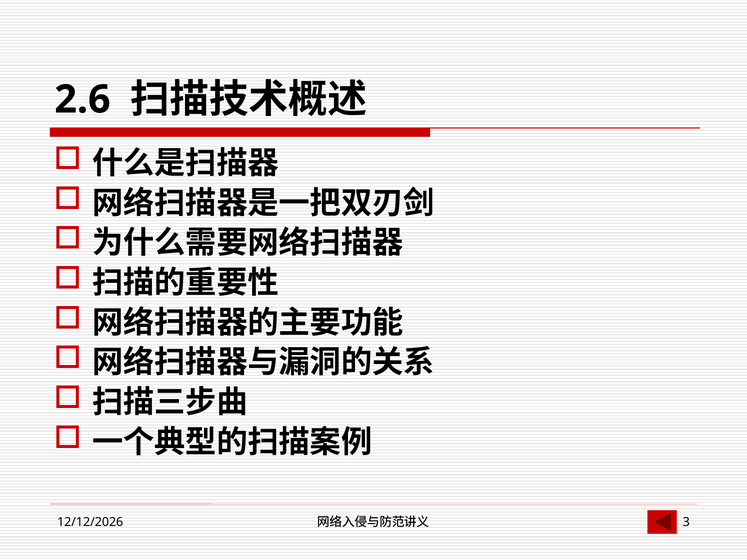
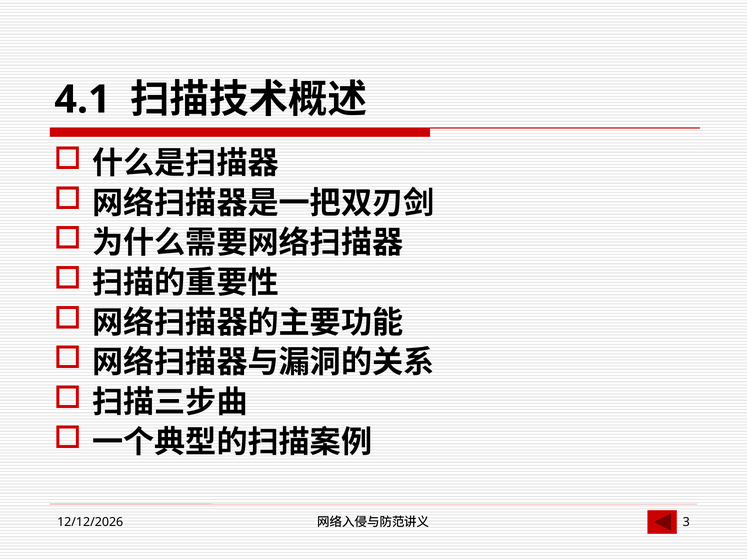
2.6: 2.6 -> 4.1
